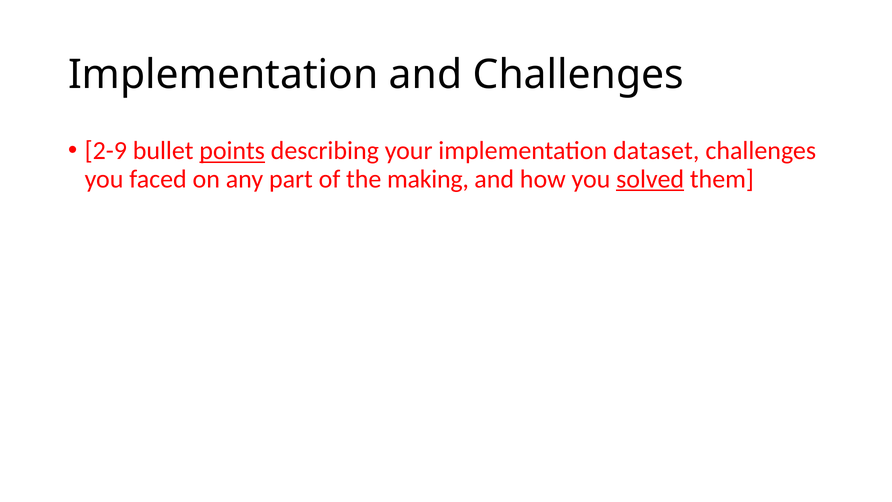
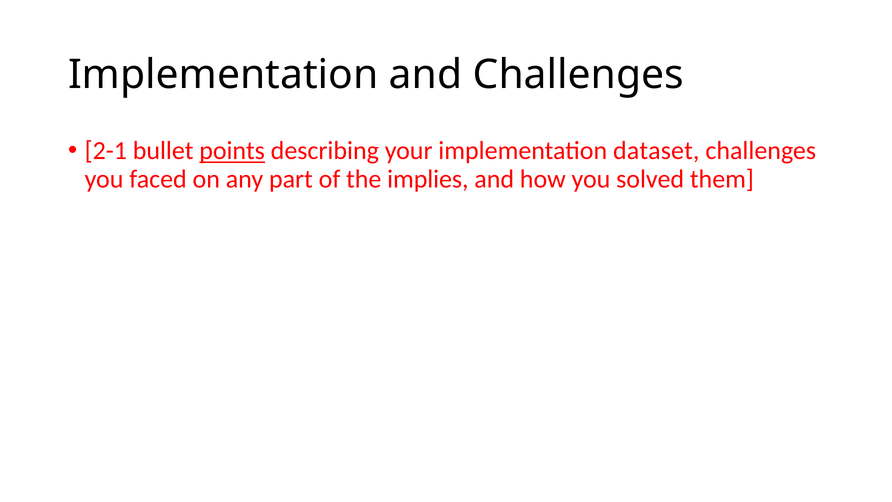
2-9: 2-9 -> 2-1
making: making -> implies
solved underline: present -> none
